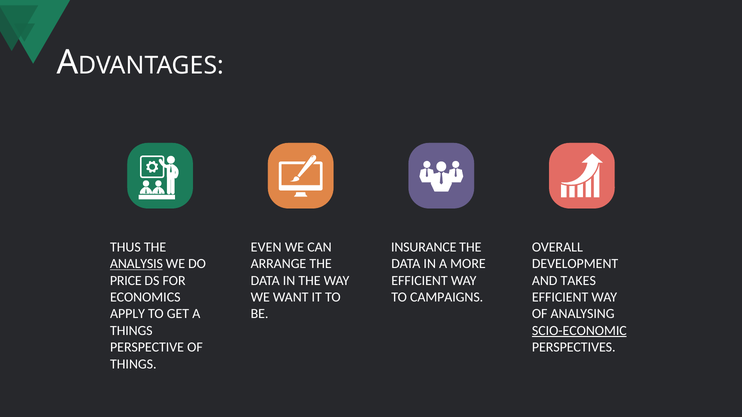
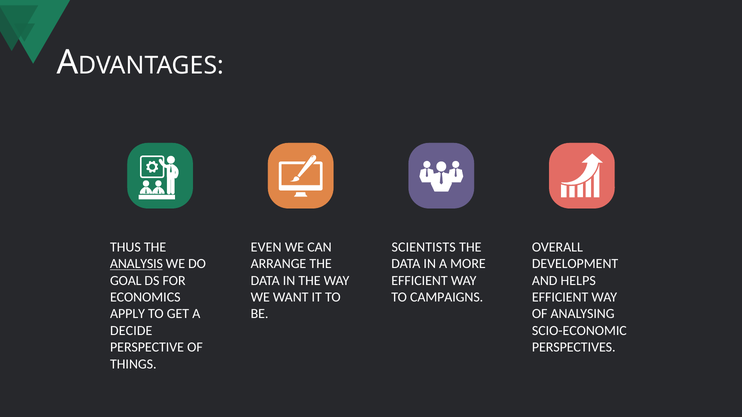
INSURANCE: INSURANCE -> SCIENTISTS
PRICE: PRICE -> GOAL
TAKES: TAKES -> HELPS
THINGS at (131, 331): THINGS -> DECIDE
SCIO-ECONOMIC underline: present -> none
